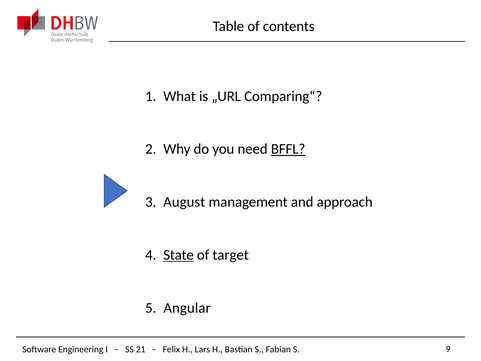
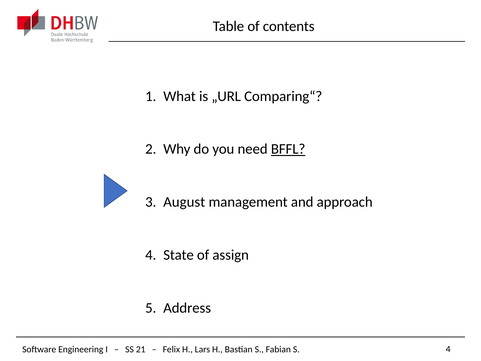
State underline: present -> none
target: target -> assign
Angular: Angular -> Address
9 at (448, 349): 9 -> 4
